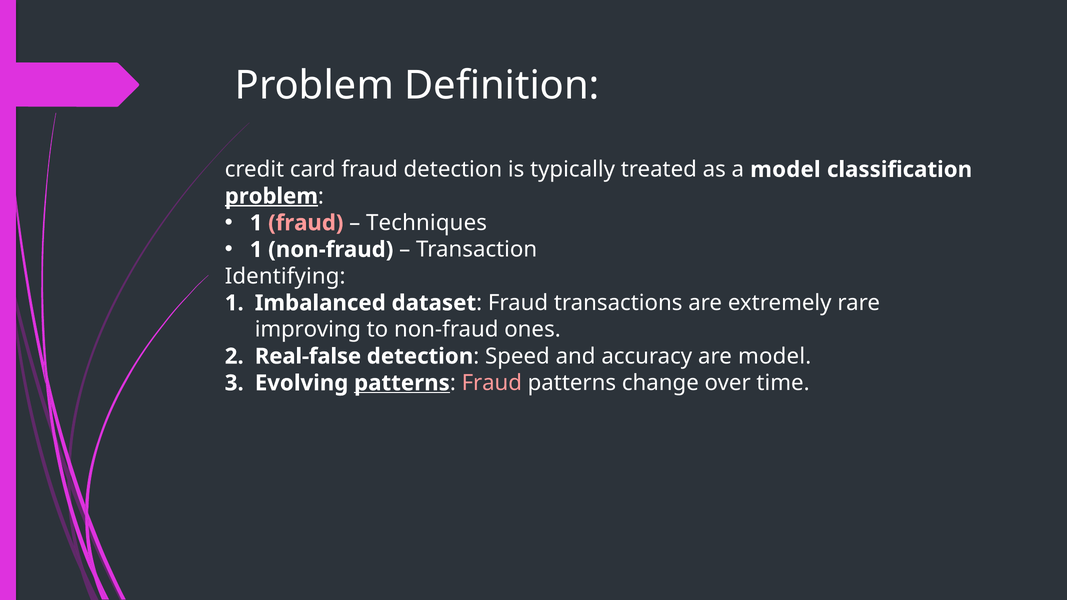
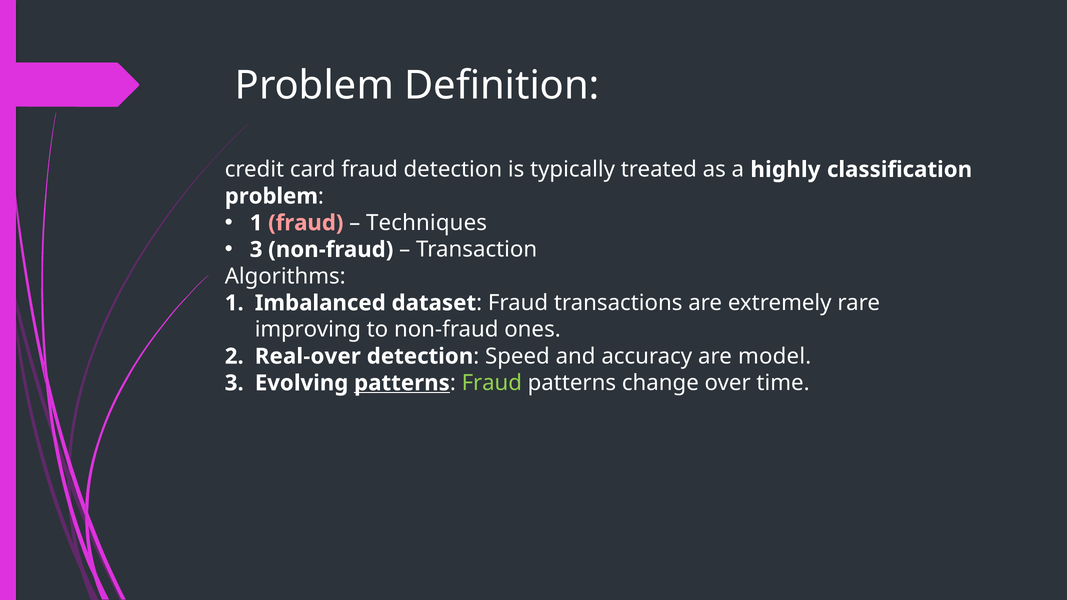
a model: model -> highly
problem at (271, 196) underline: present -> none
1 at (256, 250): 1 -> 3
Identifying: Identifying -> Algorithms
Real-false: Real-false -> Real-over
Fraud at (492, 383) colour: pink -> light green
